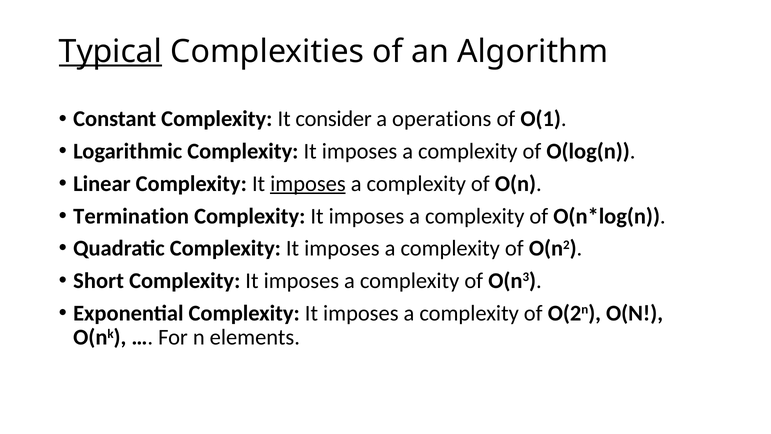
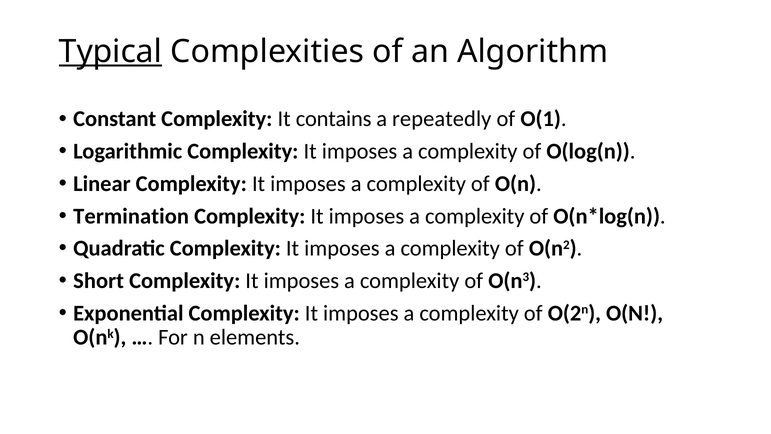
consider: consider -> contains
operations: operations -> repeatedly
imposes at (308, 184) underline: present -> none
